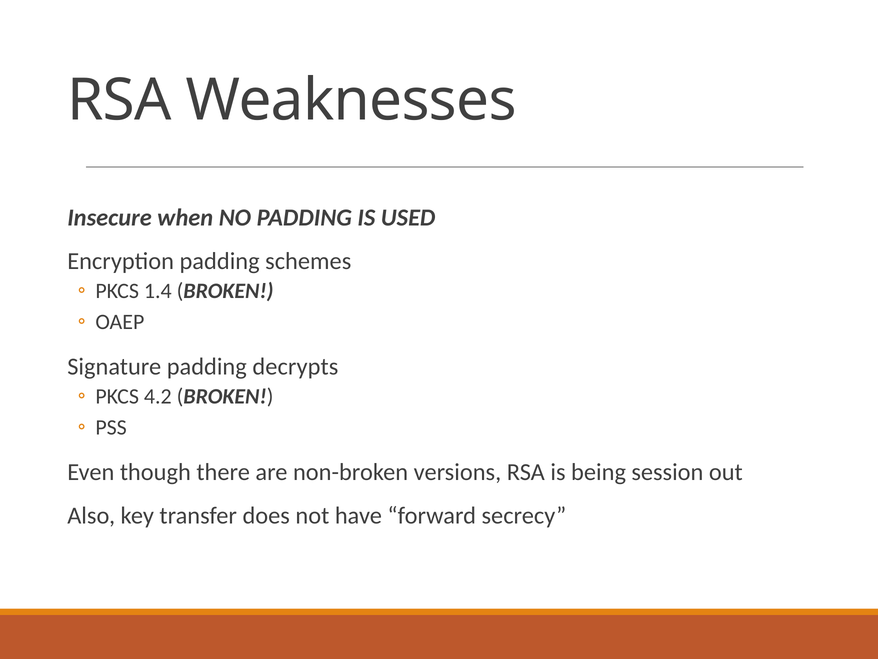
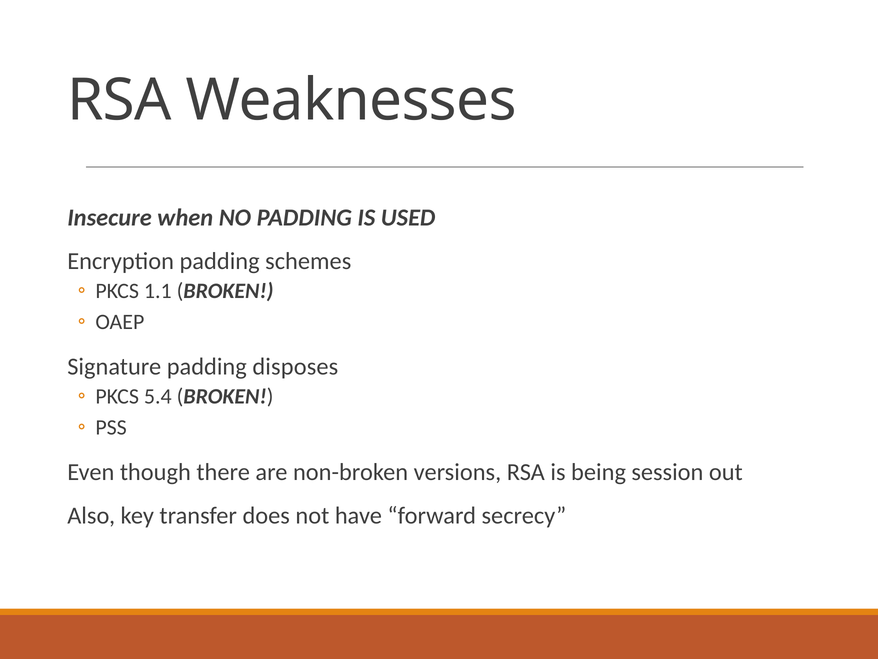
1.4: 1.4 -> 1.1
decrypts: decrypts -> disposes
4.2: 4.2 -> 5.4
